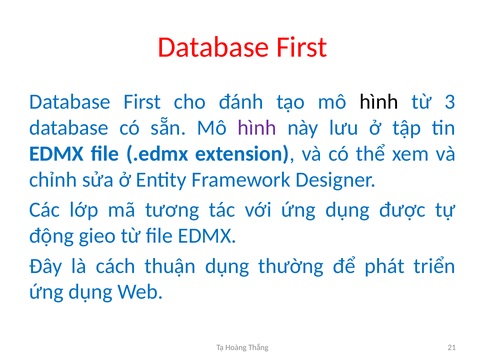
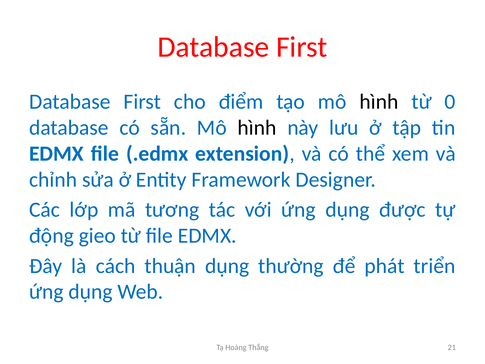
đánh: đánh -> điểm
3: 3 -> 0
hình at (257, 128) colour: purple -> black
